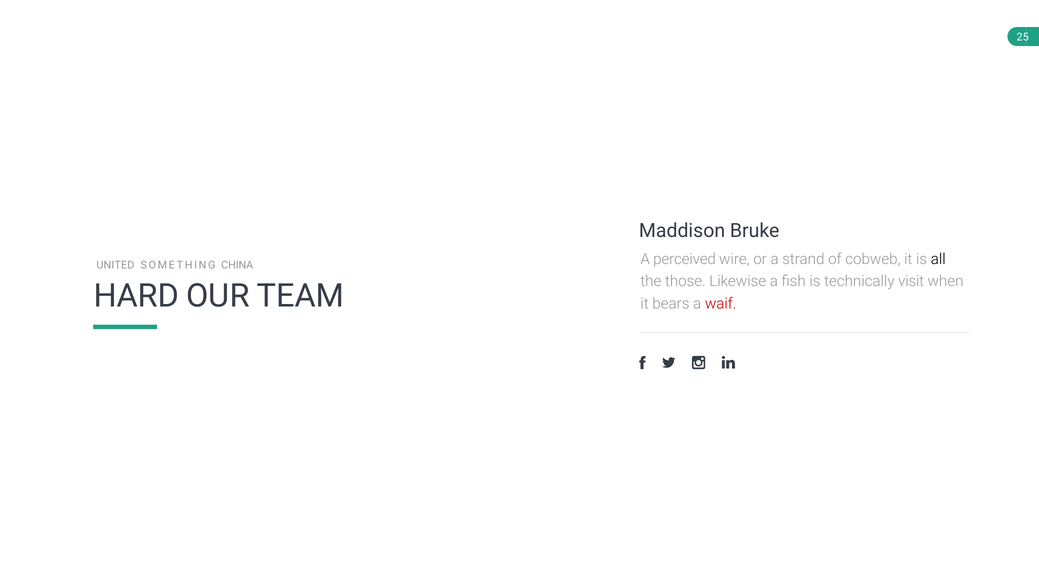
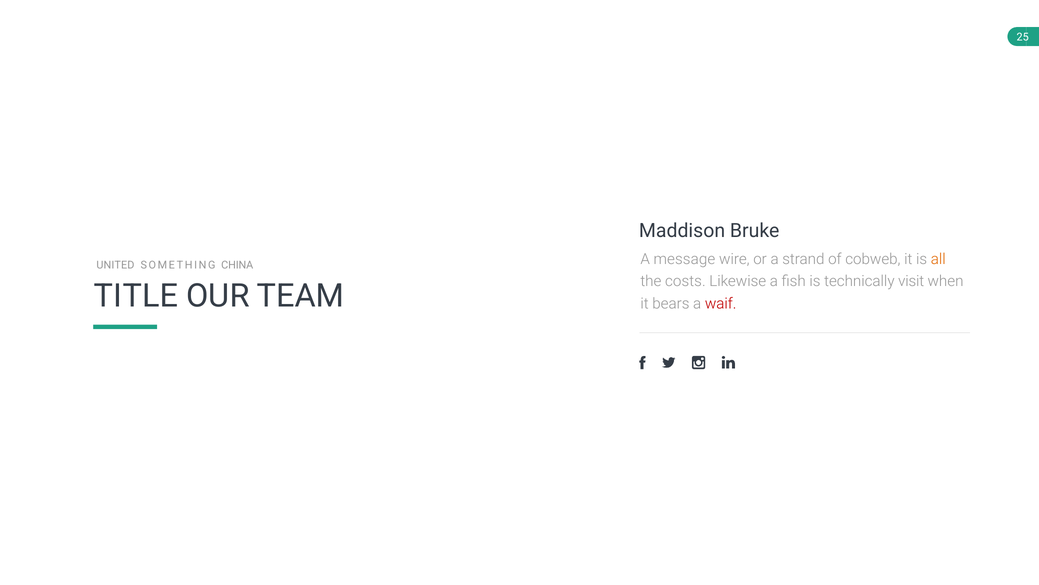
perceived: perceived -> message
all colour: black -> orange
those: those -> costs
HARD: HARD -> TITLE
